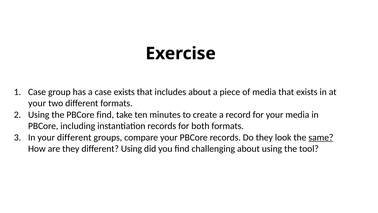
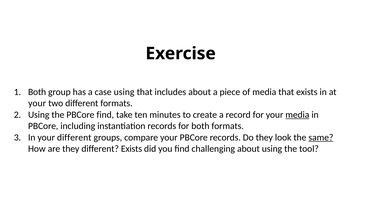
Case at (37, 92): Case -> Both
case exists: exists -> using
media at (297, 114) underline: none -> present
different Using: Using -> Exists
